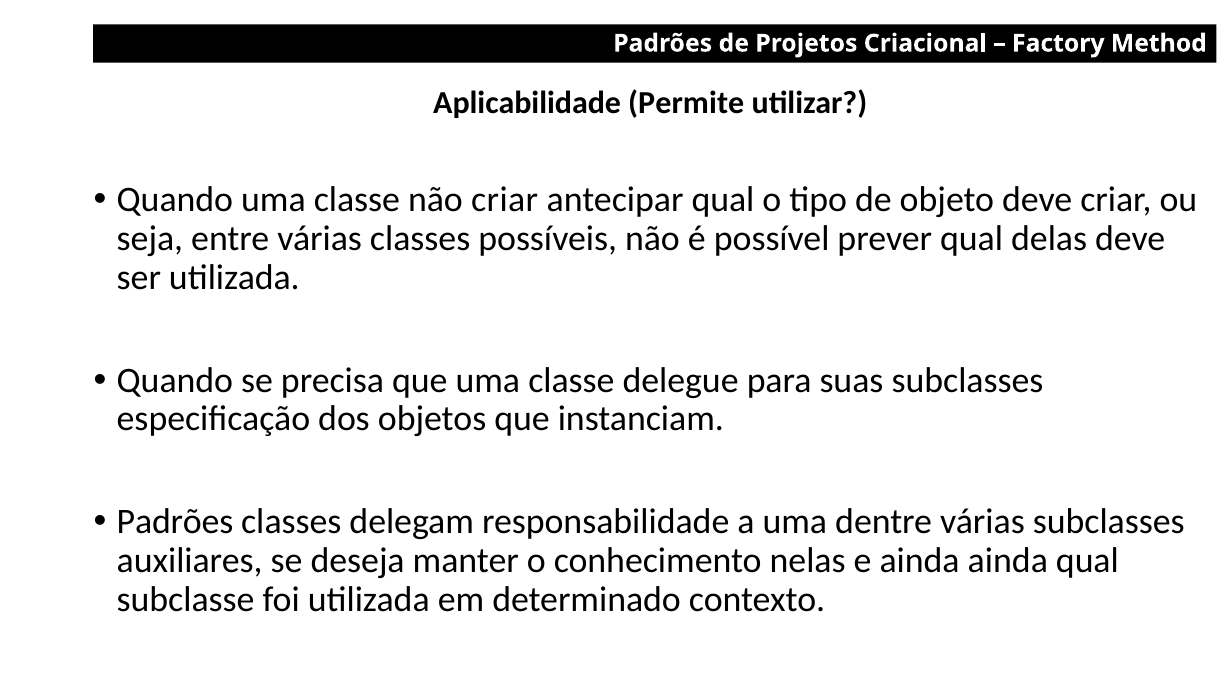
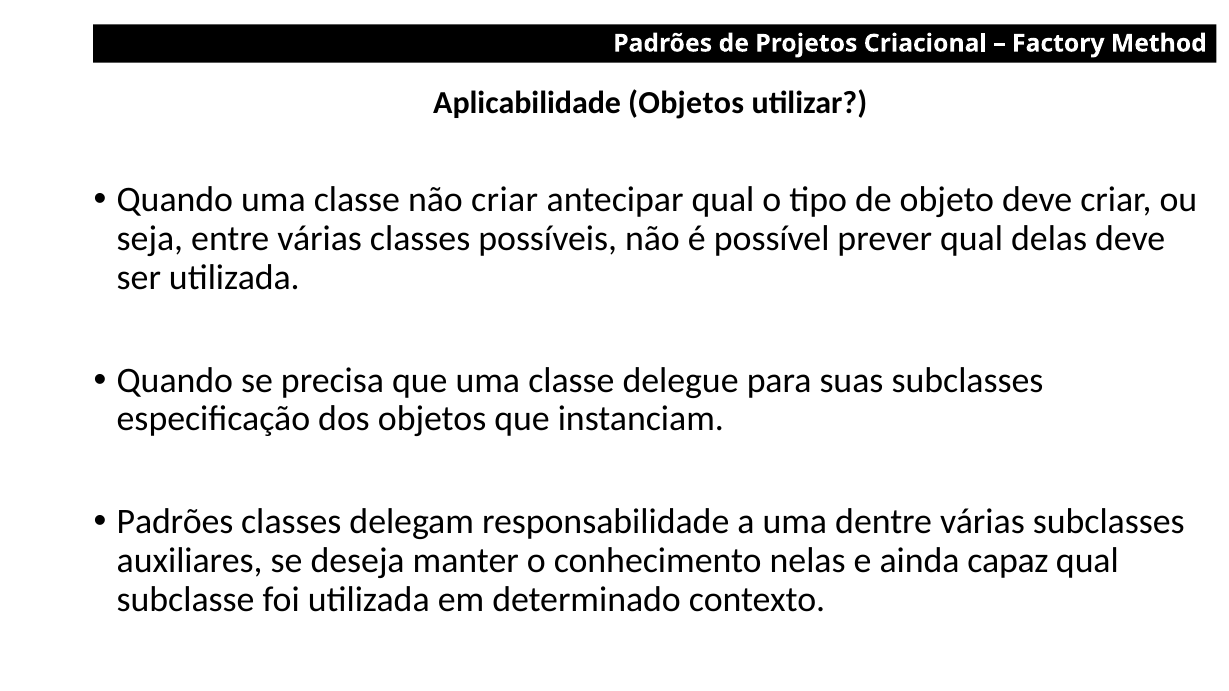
Aplicabilidade Permite: Permite -> Objetos
ainda ainda: ainda -> capaz
